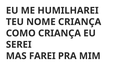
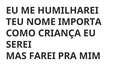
NOME CRIANÇA: CRIANÇA -> IMPORTA
